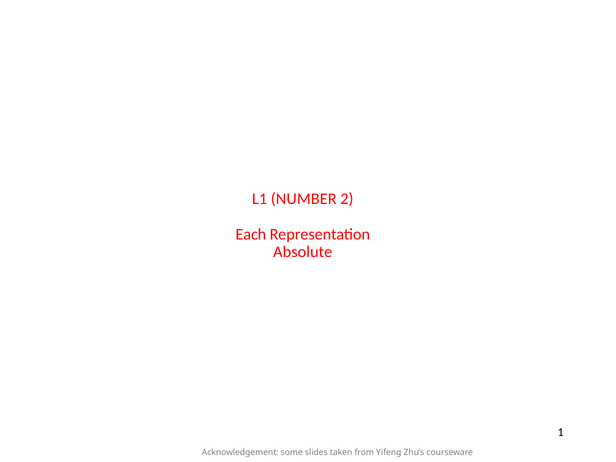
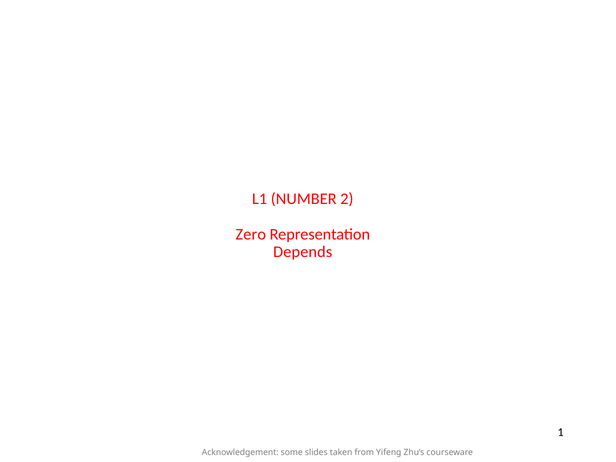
Each: Each -> Zero
Absolute: Absolute -> Depends
